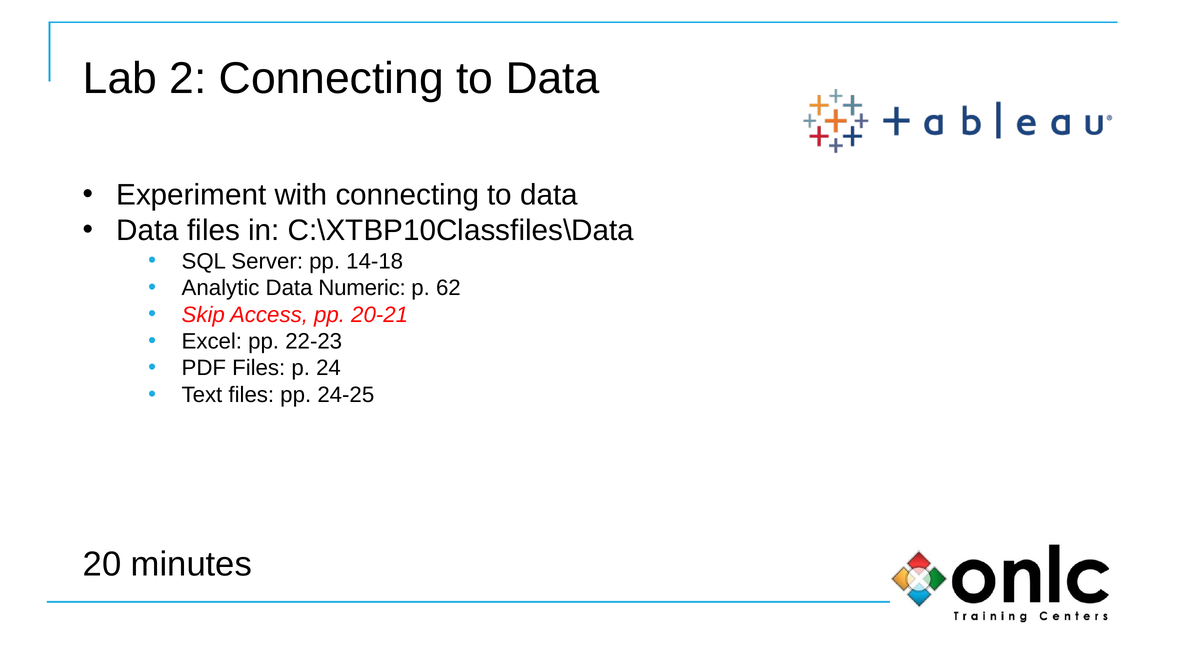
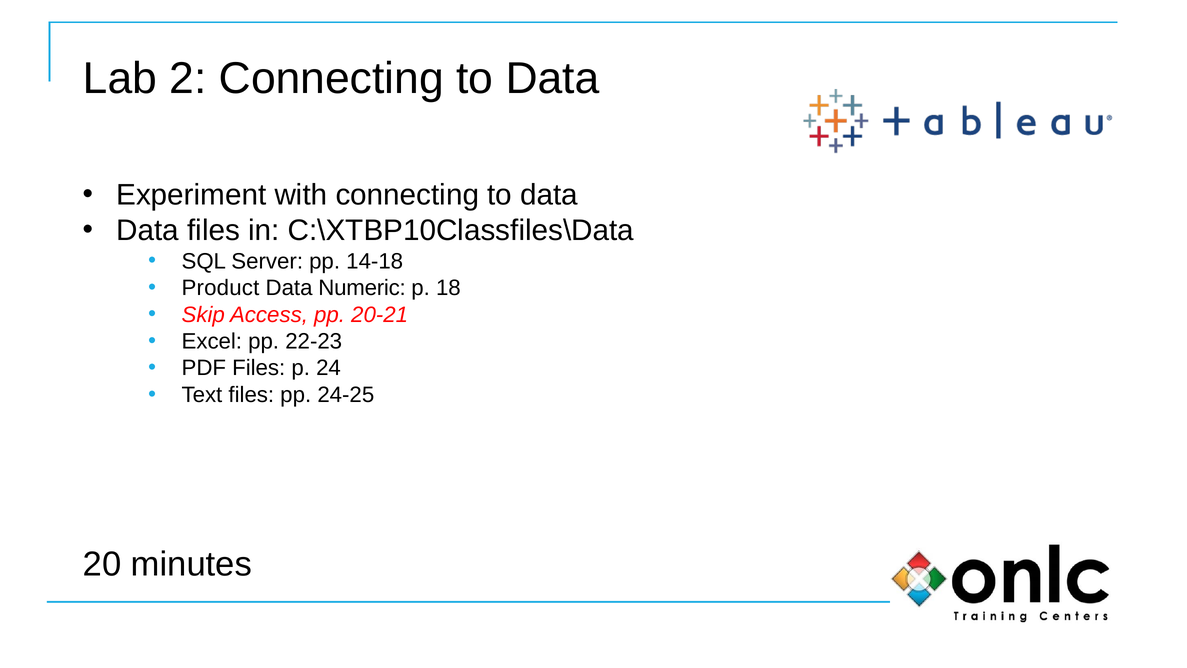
Analytic: Analytic -> Product
62: 62 -> 18
